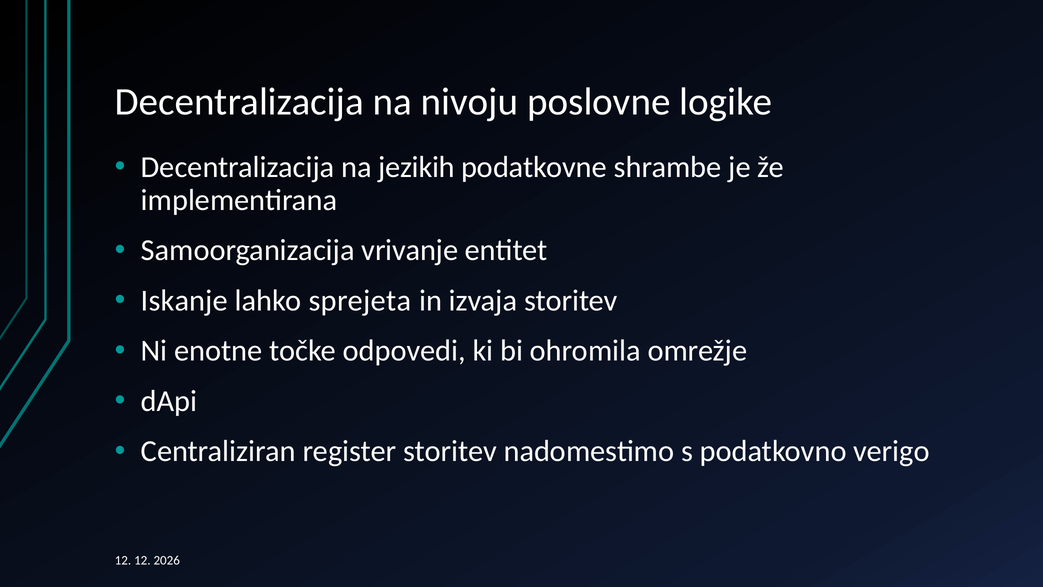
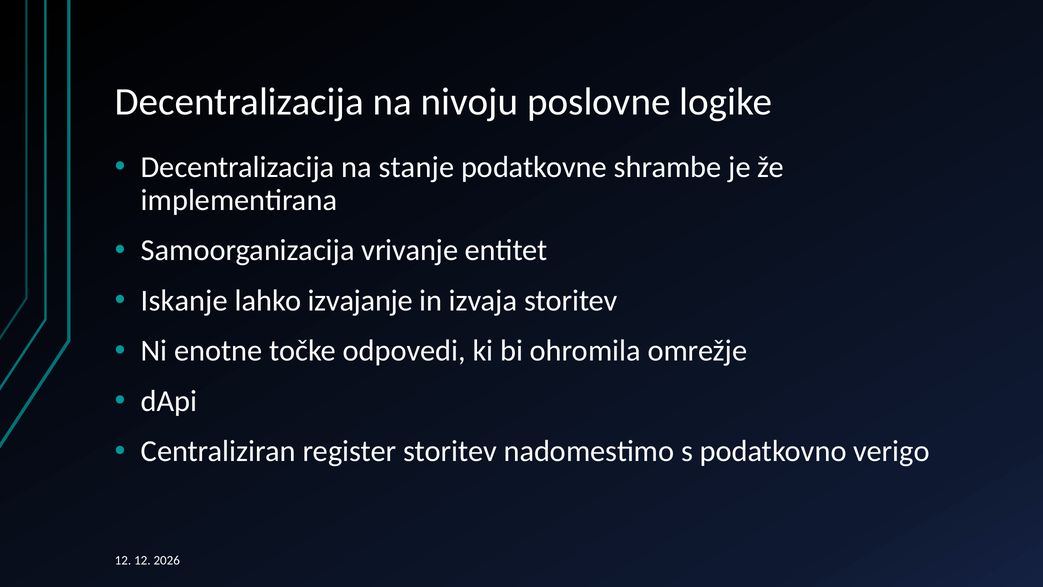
jezikih: jezikih -> stanje
sprejeta: sprejeta -> izvajanje
